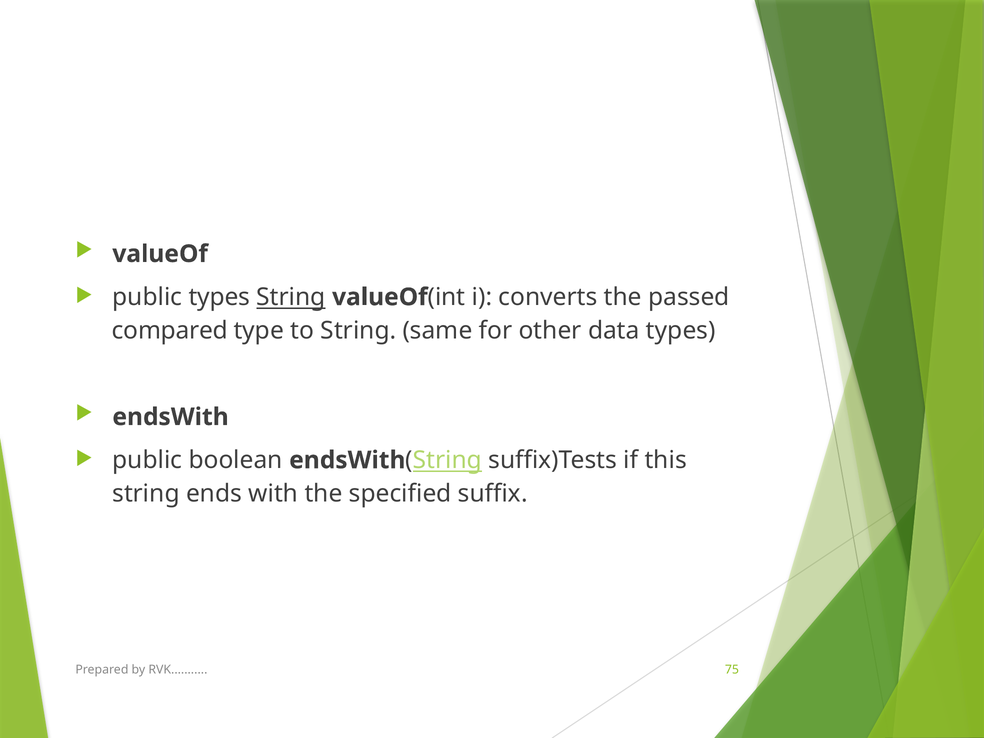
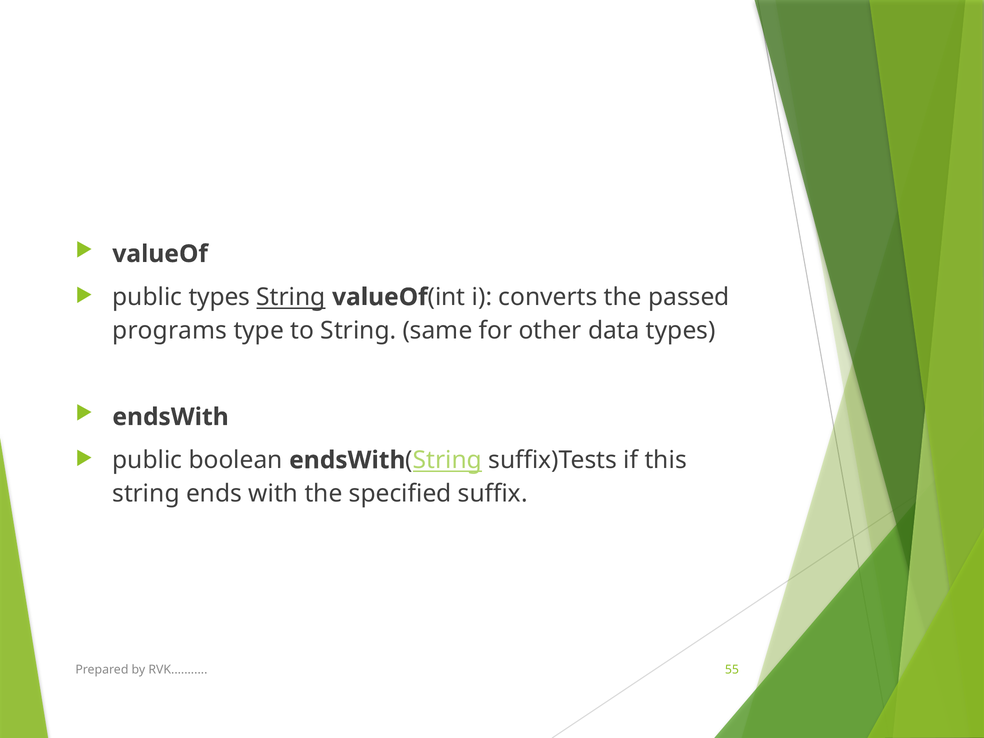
compared: compared -> programs
75: 75 -> 55
